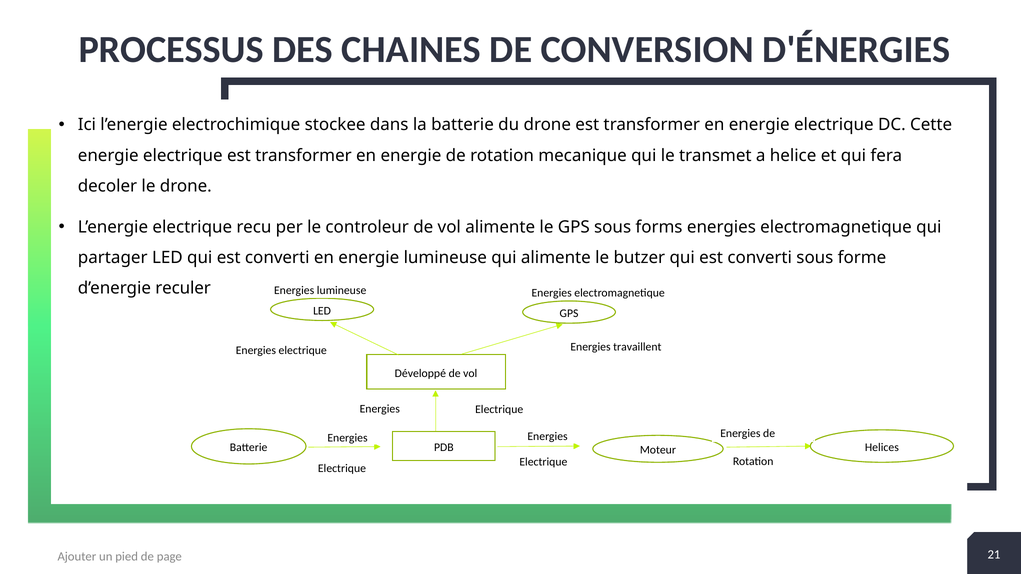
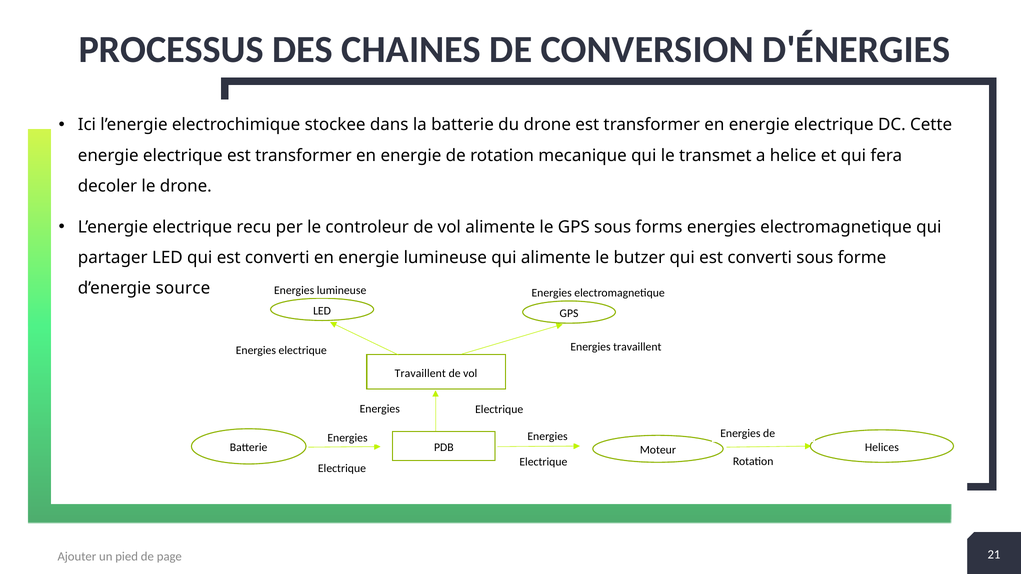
reculer: reculer -> source
Développé at (420, 373): Développé -> Travaillent
